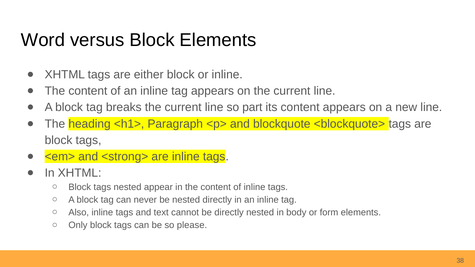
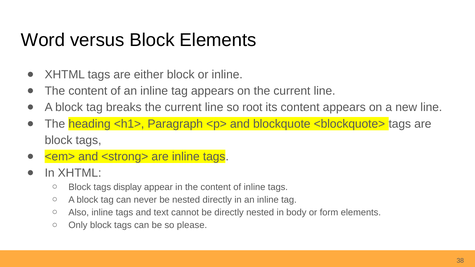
part: part -> root
tags nested: nested -> display
